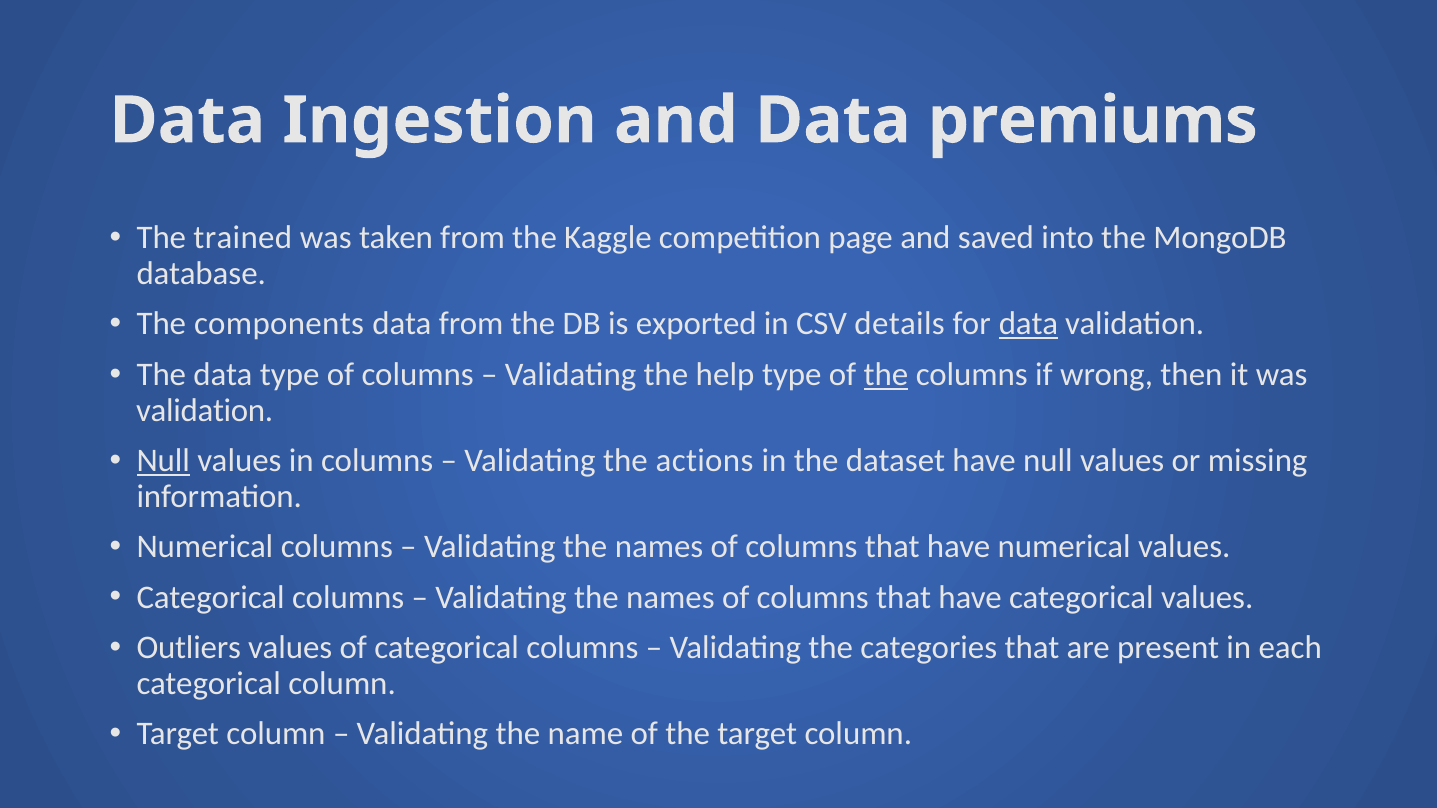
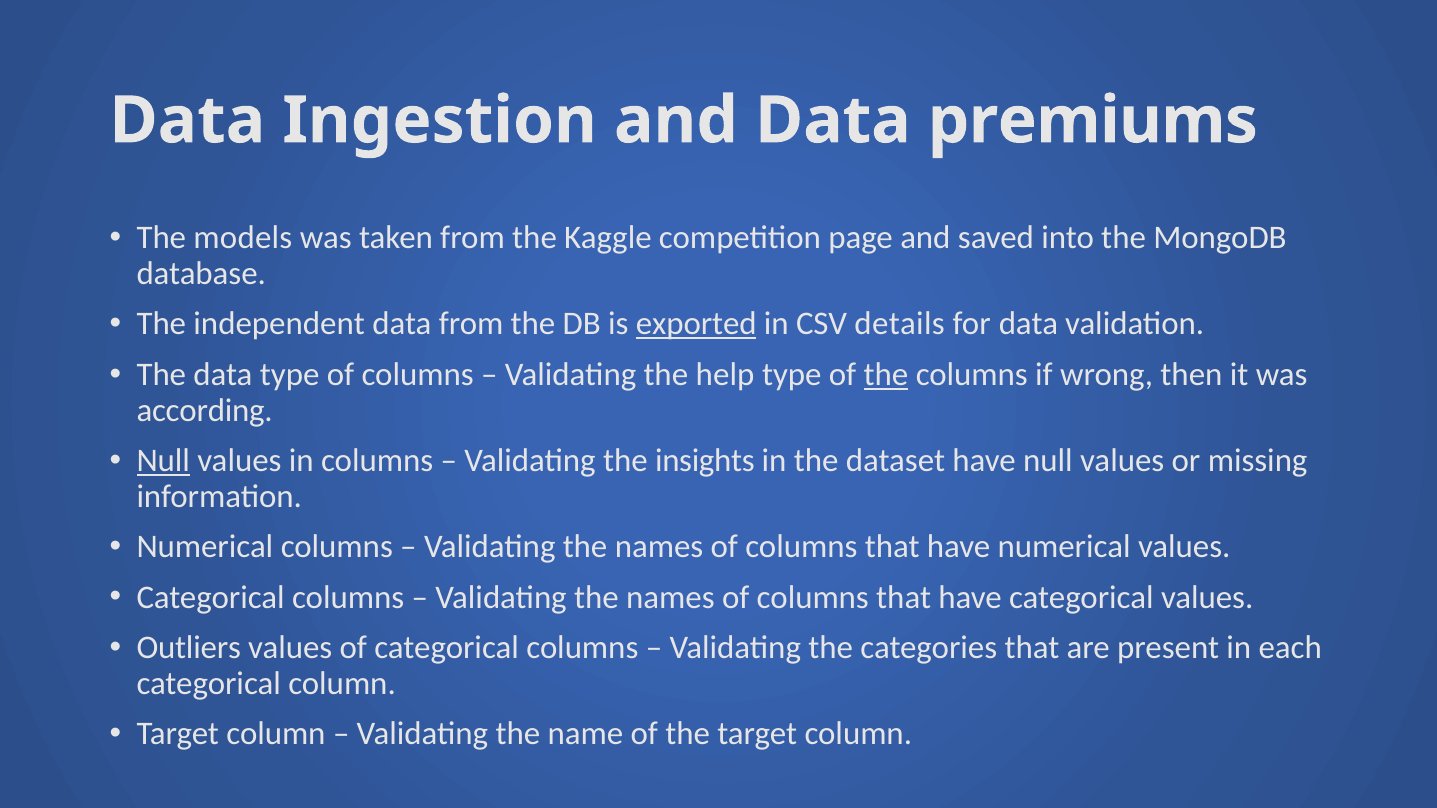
trained: trained -> models
components: components -> independent
exported underline: none -> present
data at (1028, 324) underline: present -> none
validation at (205, 410): validation -> according
actions: actions -> insights
